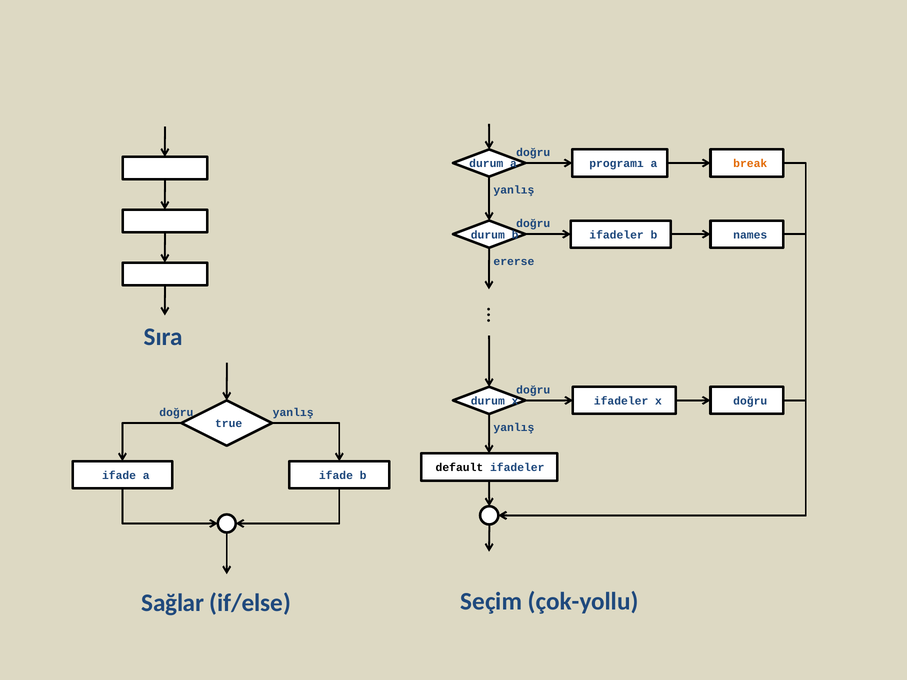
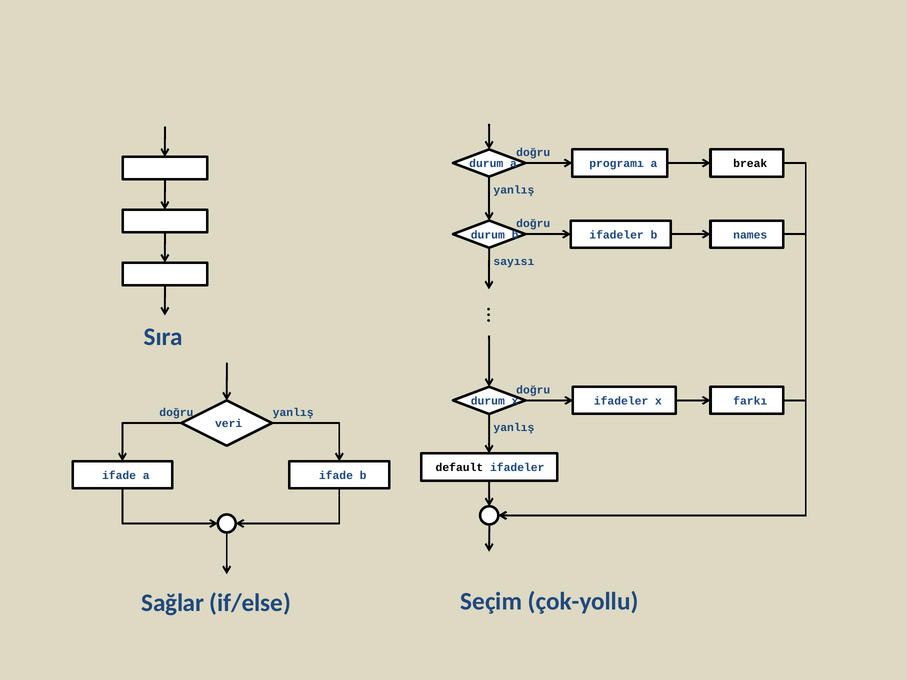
break colour: orange -> black
ererse: ererse -> sayısı
x doğru: doğru -> farkı
true: true -> veri
